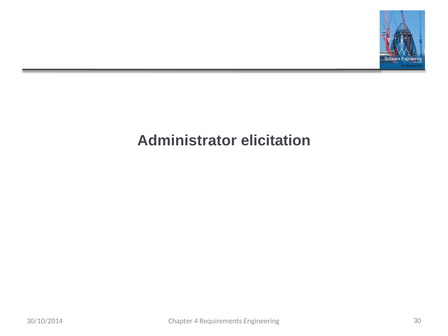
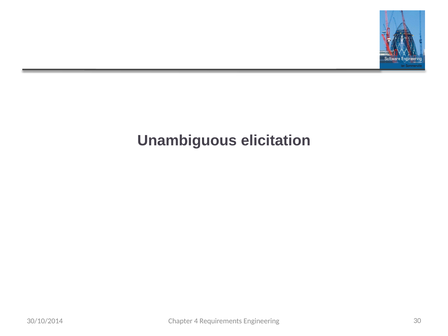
Administrator: Administrator -> Unambiguous
